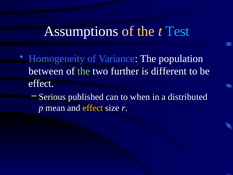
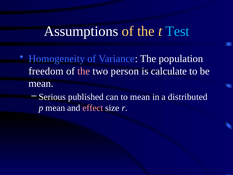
between: between -> freedom
the at (84, 71) colour: light green -> pink
further: further -> person
different: different -> calculate
effect at (41, 83): effect -> mean
to when: when -> mean
effect at (93, 108) colour: yellow -> pink
